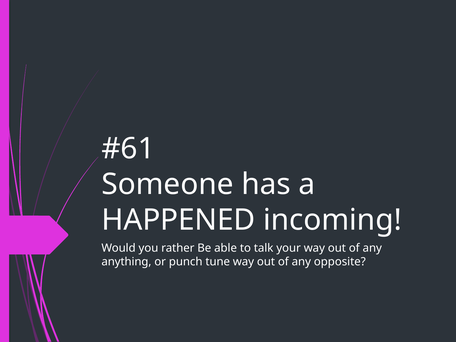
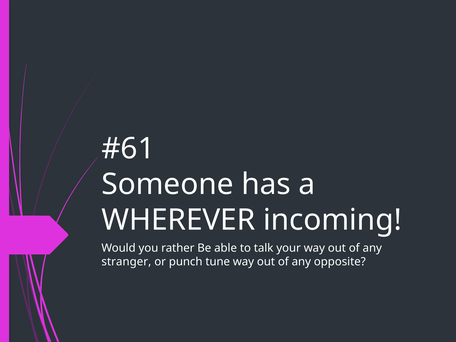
HAPPENED: HAPPENED -> WHEREVER
anything: anything -> stranger
